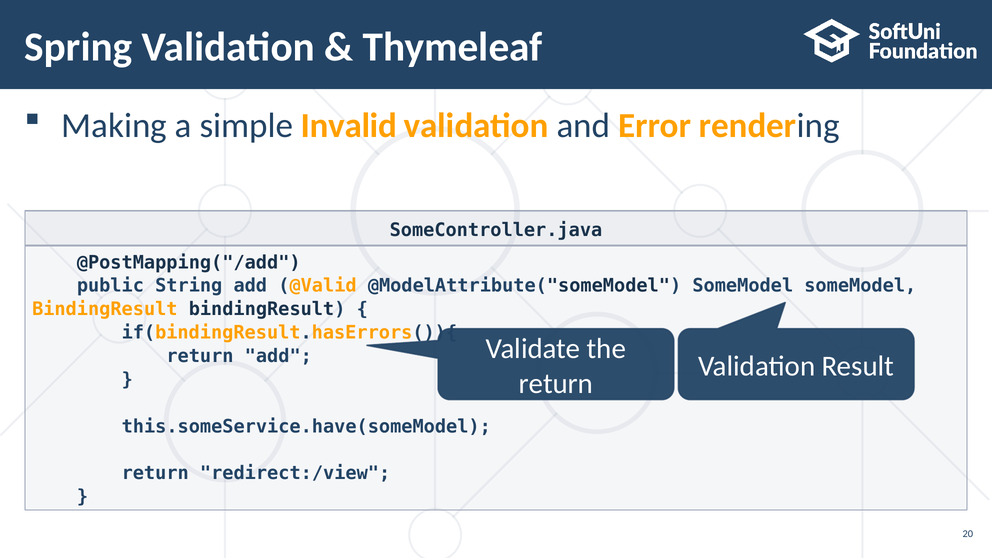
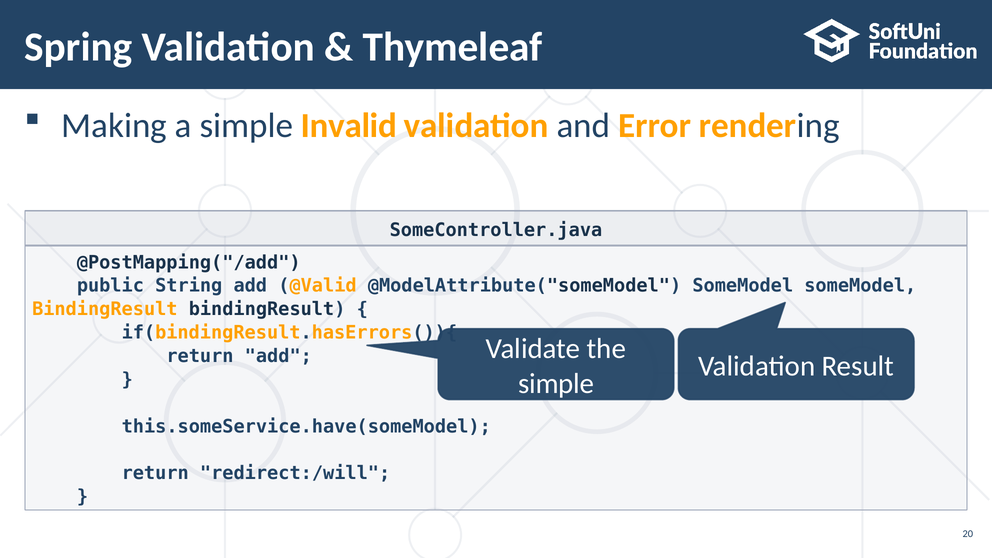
return at (556, 384): return -> simple
redirect:/view: redirect:/view -> redirect:/will
